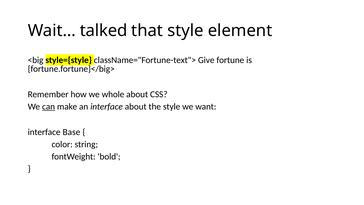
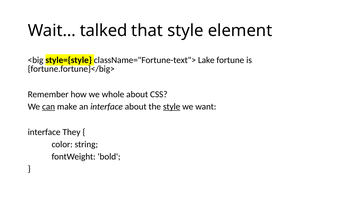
Give: Give -> Lake
style at (172, 107) underline: none -> present
Base: Base -> They
